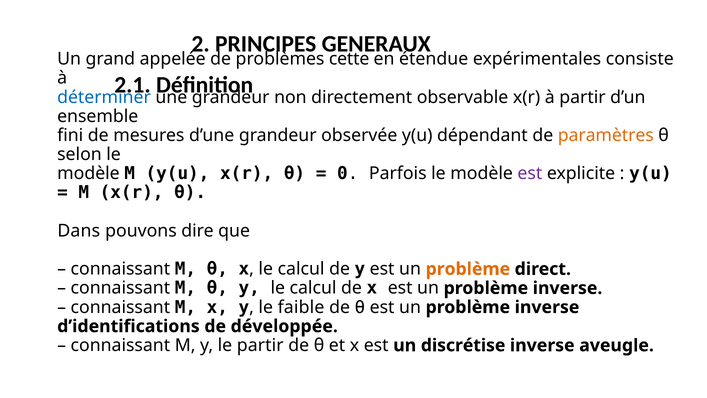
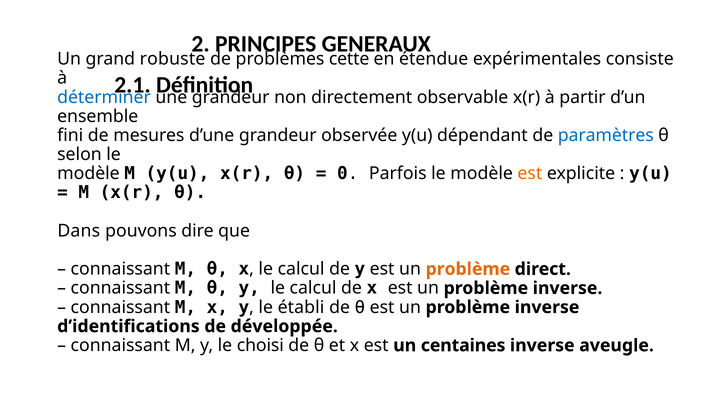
appelée: appelée -> robuste
paramètres colour: orange -> blue
est at (530, 173) colour: purple -> orange
faible: faible -> établi
le partir: partir -> choisi
discrétise: discrétise -> centaines
